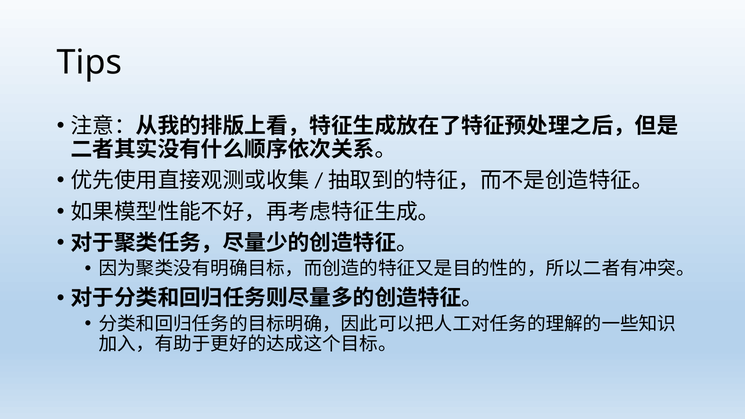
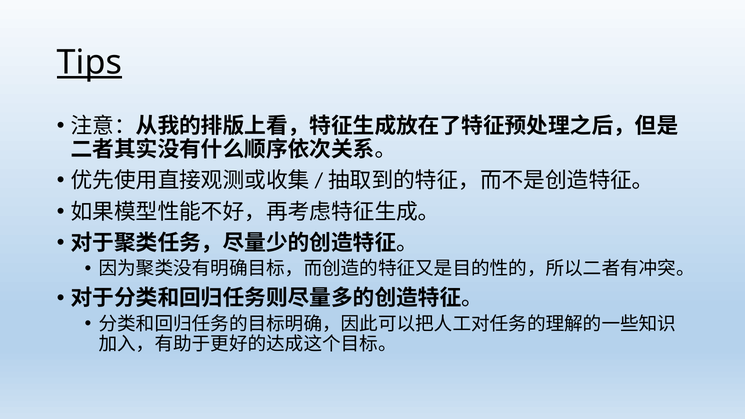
Tips underline: none -> present
